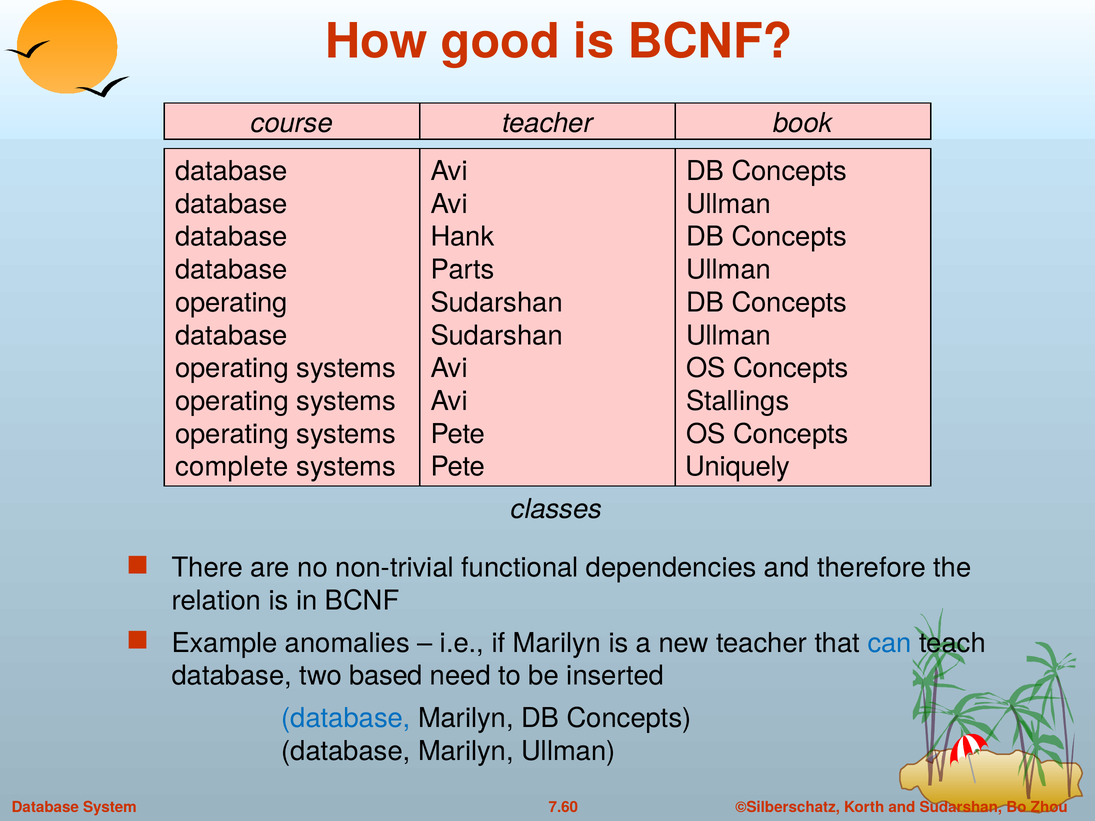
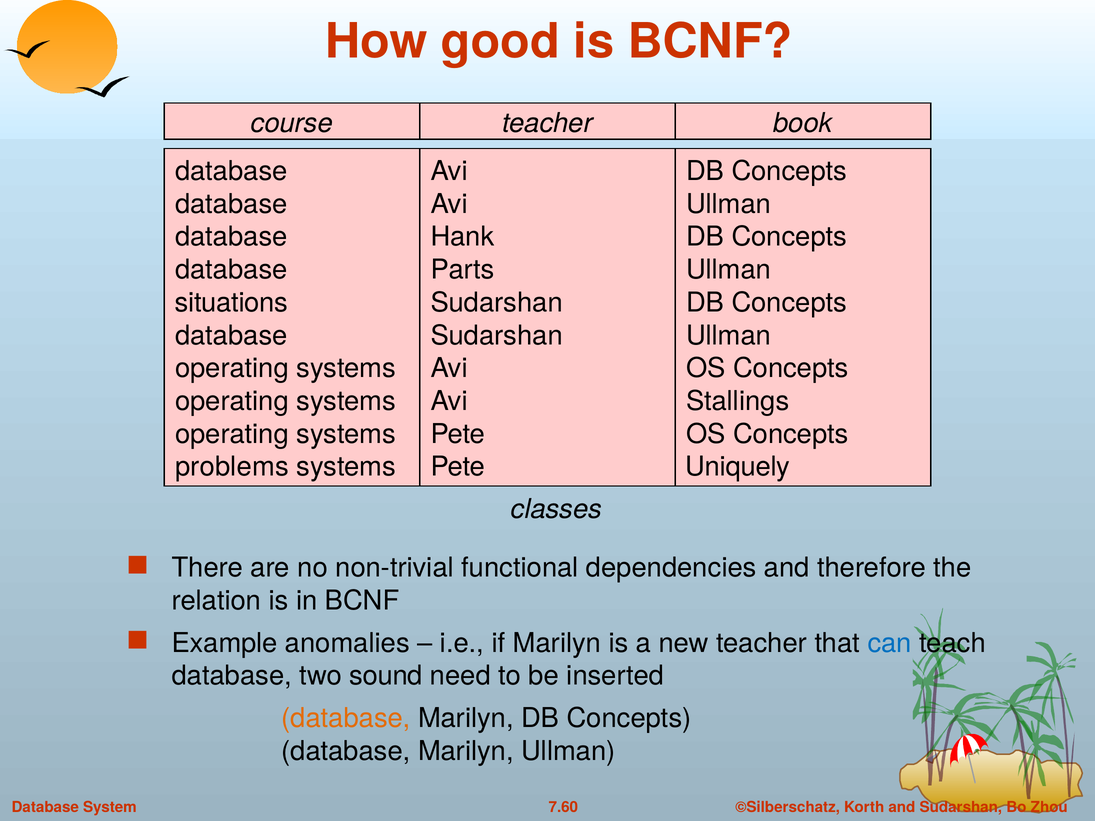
operating at (231, 303): operating -> situations
complete: complete -> problems
based: based -> sound
database at (346, 718) colour: blue -> orange
